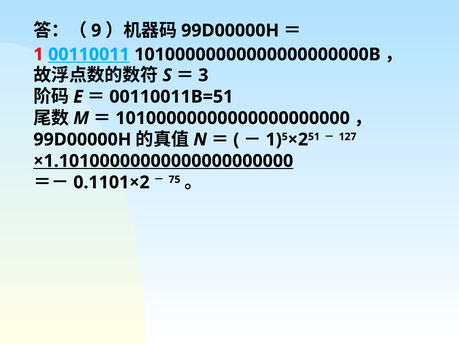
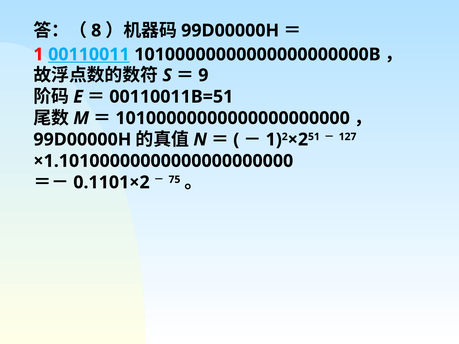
9: 9 -> 8
3: 3 -> 9
5: 5 -> 2
×1.10100000000000000000000 underline: present -> none
